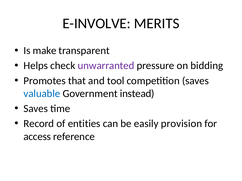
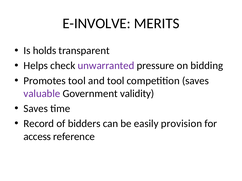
make: make -> holds
Promotes that: that -> tool
valuable colour: blue -> purple
instead: instead -> validity
entities: entities -> bidders
